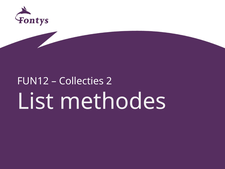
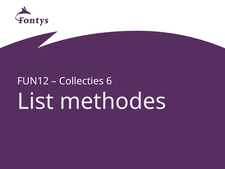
2: 2 -> 6
